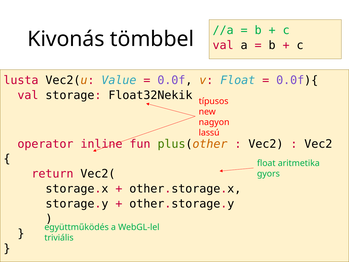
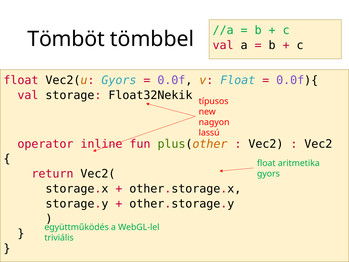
Kivonás: Kivonás -> Tömböt
lusta at (21, 80): lusta -> float
Vec2(u Value: Value -> Gyors
